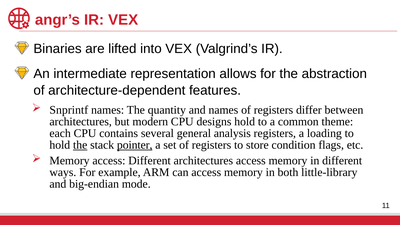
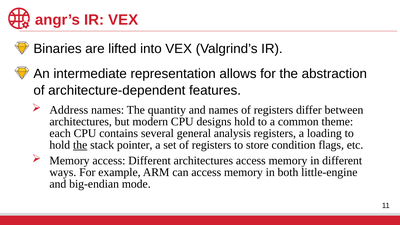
Snprintf: Snprintf -> Address
pointer underline: present -> none
little-library: little-library -> little-engine
